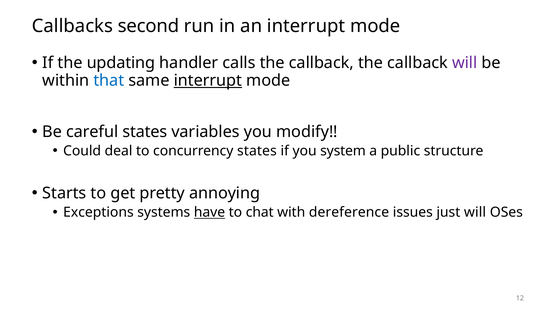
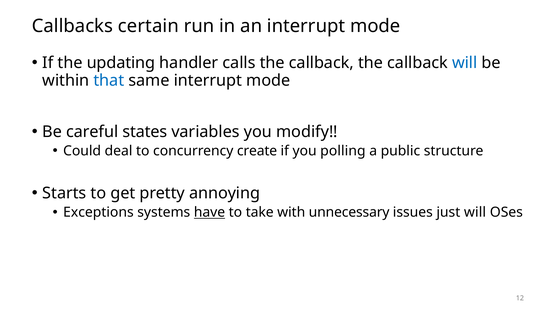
second: second -> certain
will at (465, 63) colour: purple -> blue
interrupt at (208, 80) underline: present -> none
concurrency states: states -> create
system: system -> polling
chat: chat -> take
dereference: dereference -> unnecessary
